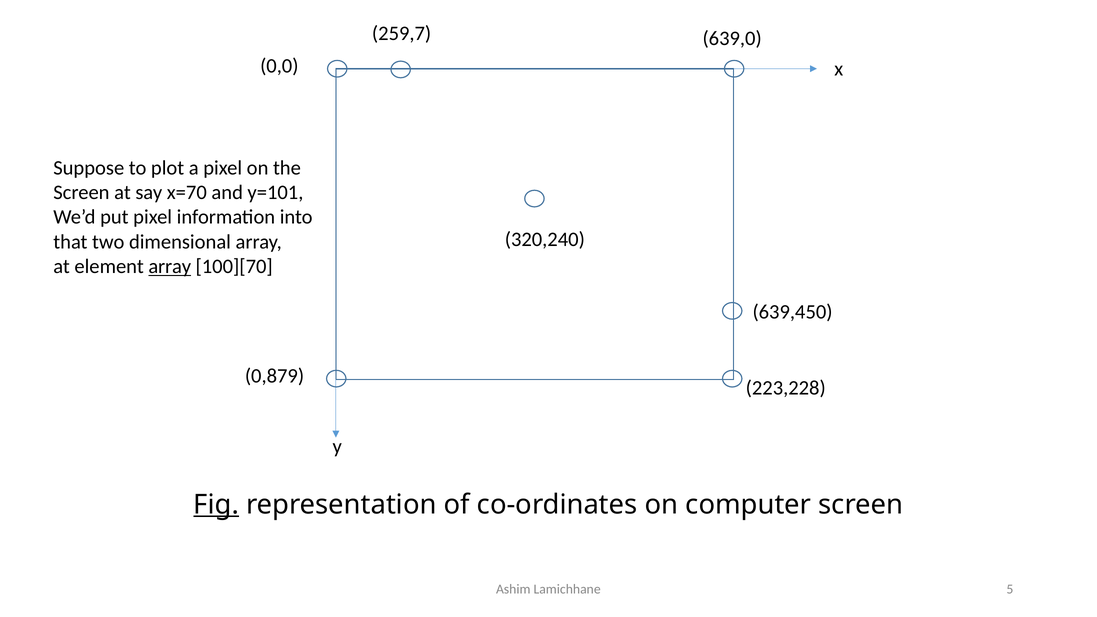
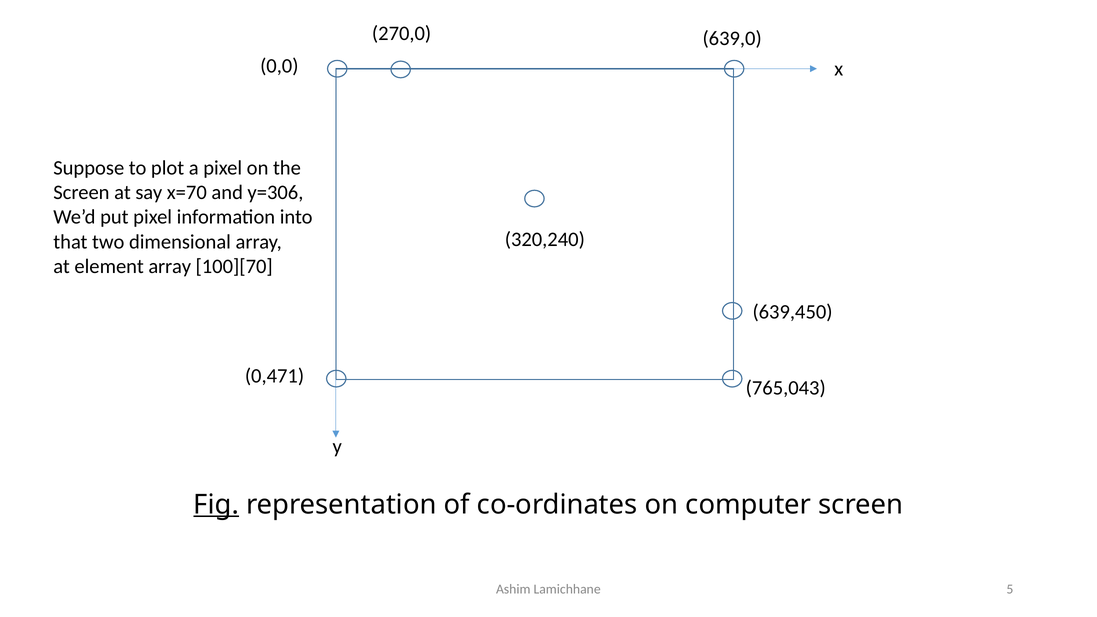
259,7: 259,7 -> 270,0
y=101: y=101 -> y=306
array at (170, 267) underline: present -> none
0,879: 0,879 -> 0,471
223,228: 223,228 -> 765,043
